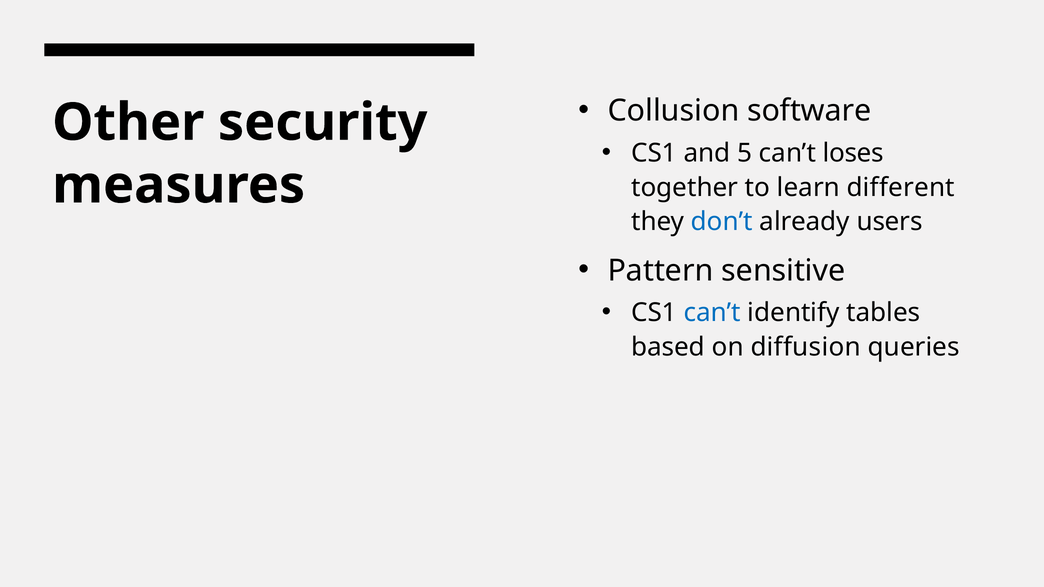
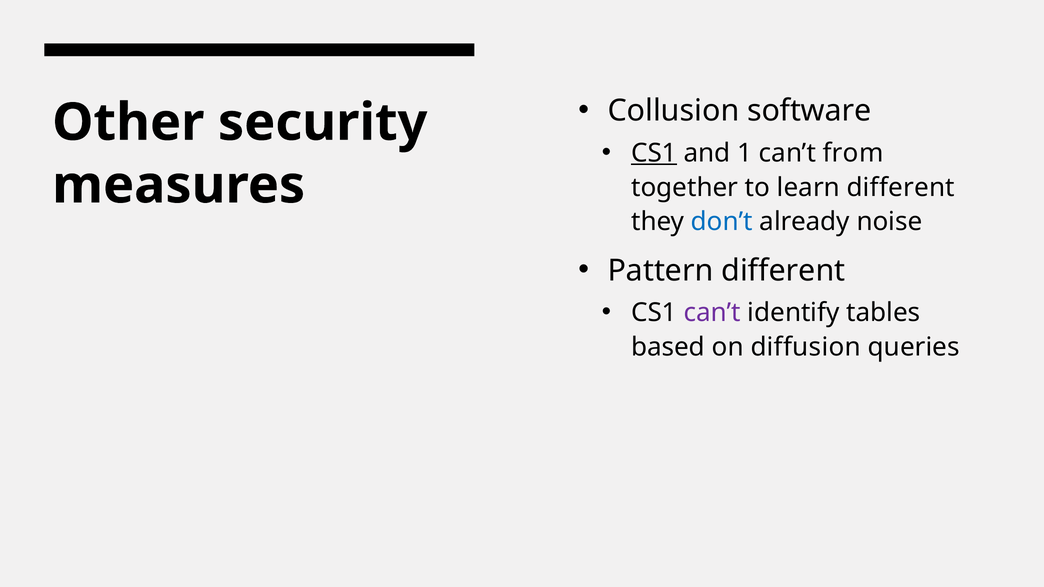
CS1 at (654, 153) underline: none -> present
5: 5 -> 1
loses: loses -> from
users: users -> noise
Pattern sensitive: sensitive -> different
can’t at (712, 313) colour: blue -> purple
